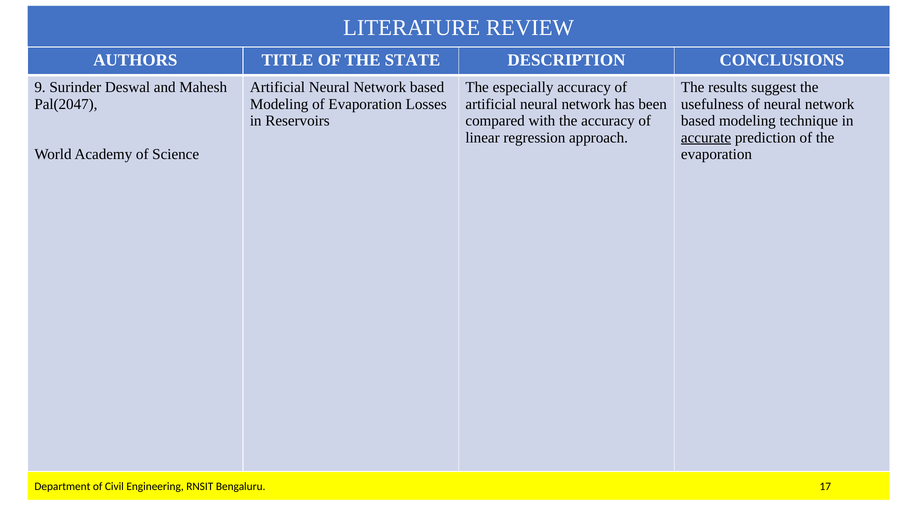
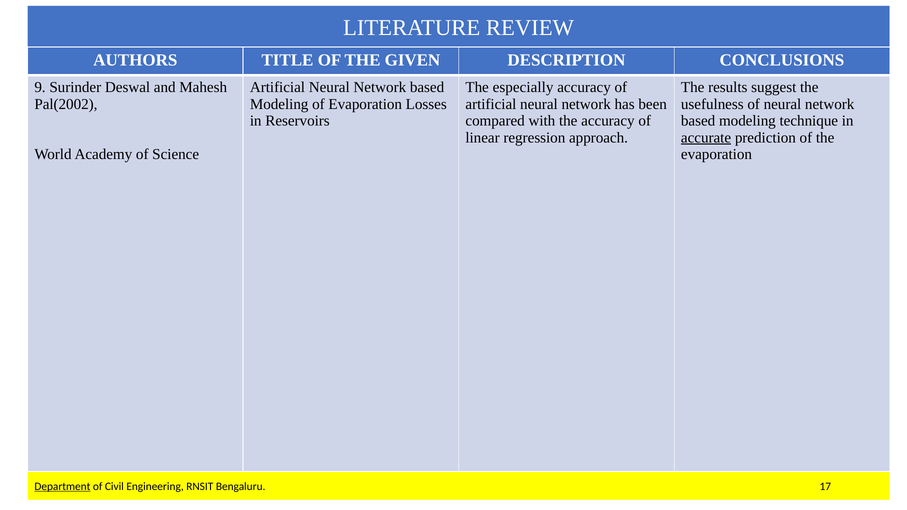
STATE: STATE -> GIVEN
Pal(2047: Pal(2047 -> Pal(2002
Department at (62, 487) underline: none -> present
